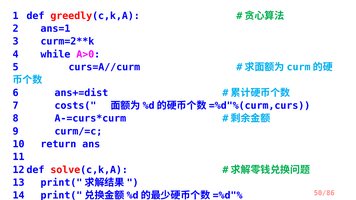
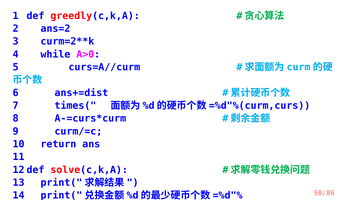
ans=1: ans=1 -> ans=2
costs(: costs( -> times(
